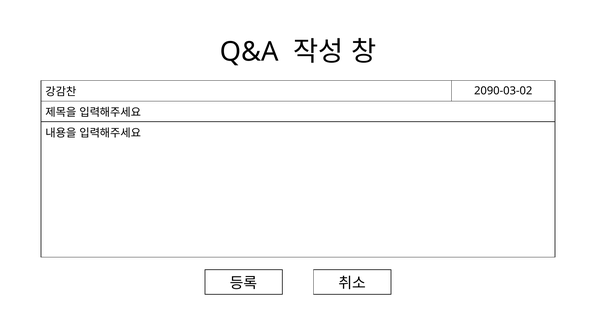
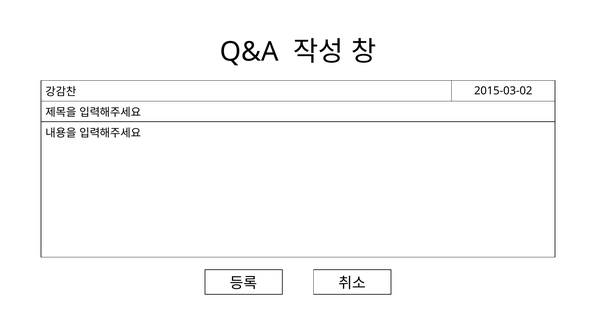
2090-03-02: 2090-03-02 -> 2015-03-02
